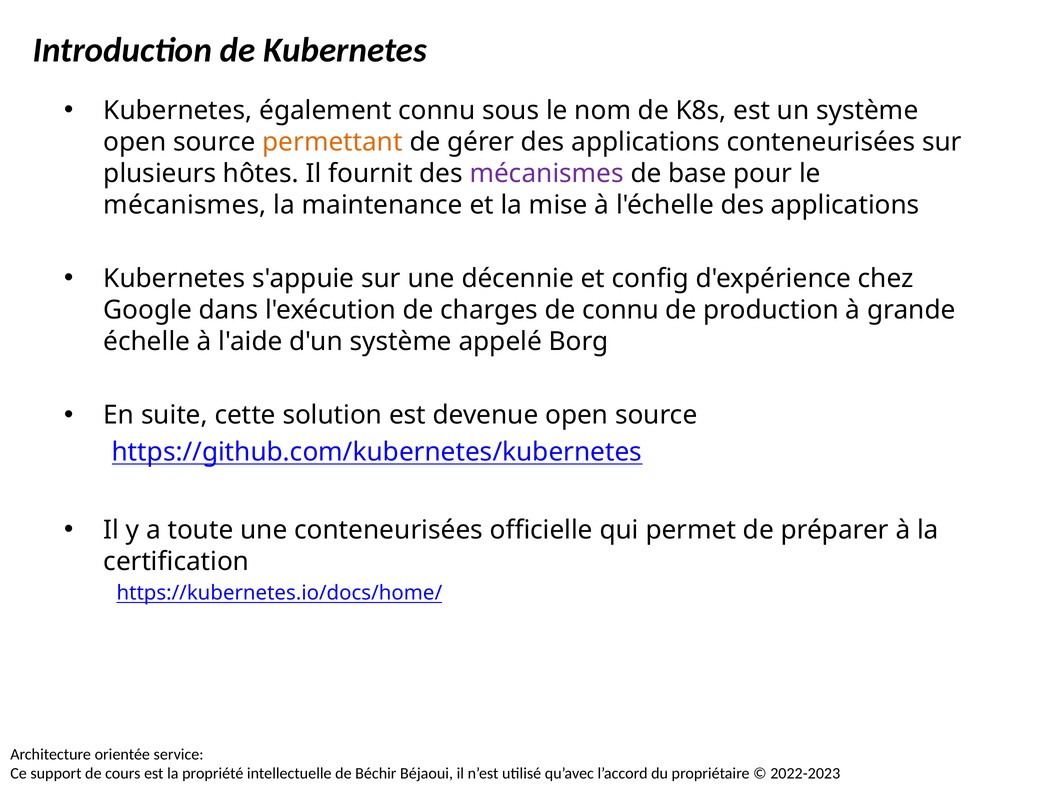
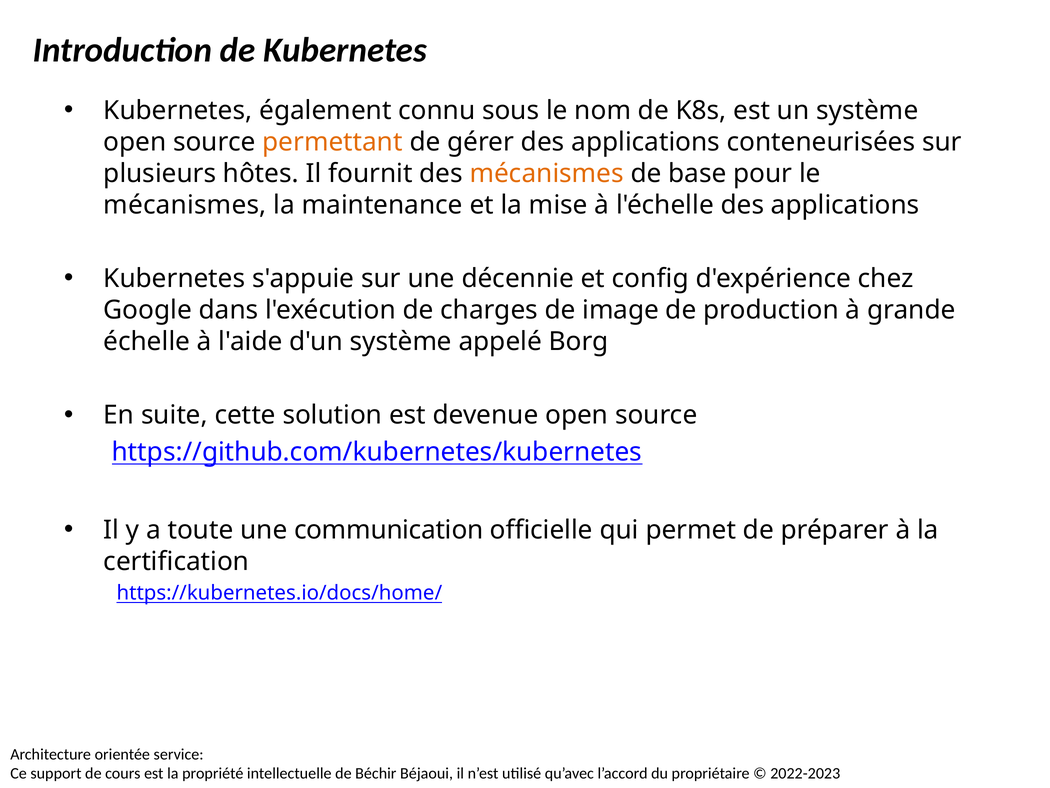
mécanismes at (547, 174) colour: purple -> orange
de connu: connu -> image
une conteneurisées: conteneurisées -> communication
